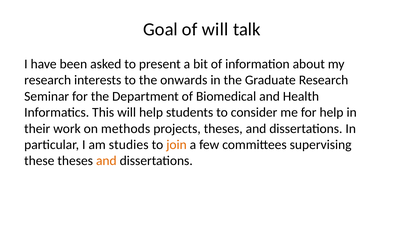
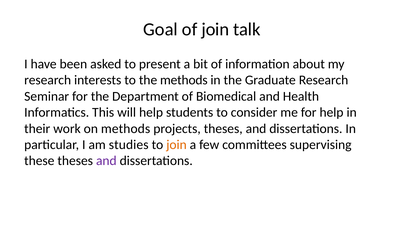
of will: will -> join
the onwards: onwards -> methods
and at (106, 161) colour: orange -> purple
